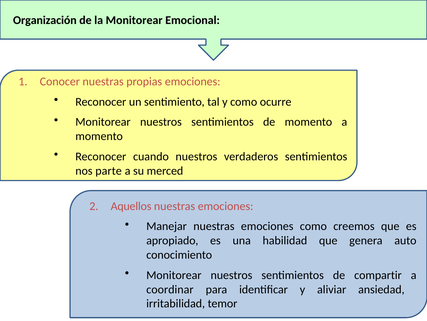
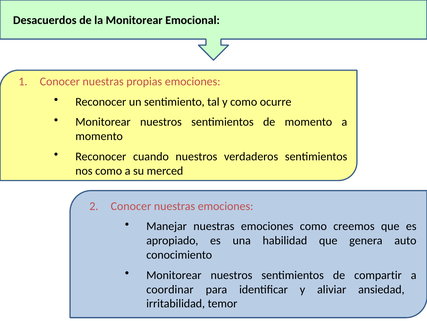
Organización: Organización -> Desacuerdos
nos parte: parte -> como
Aquellos at (131, 206): Aquellos -> Conocer
